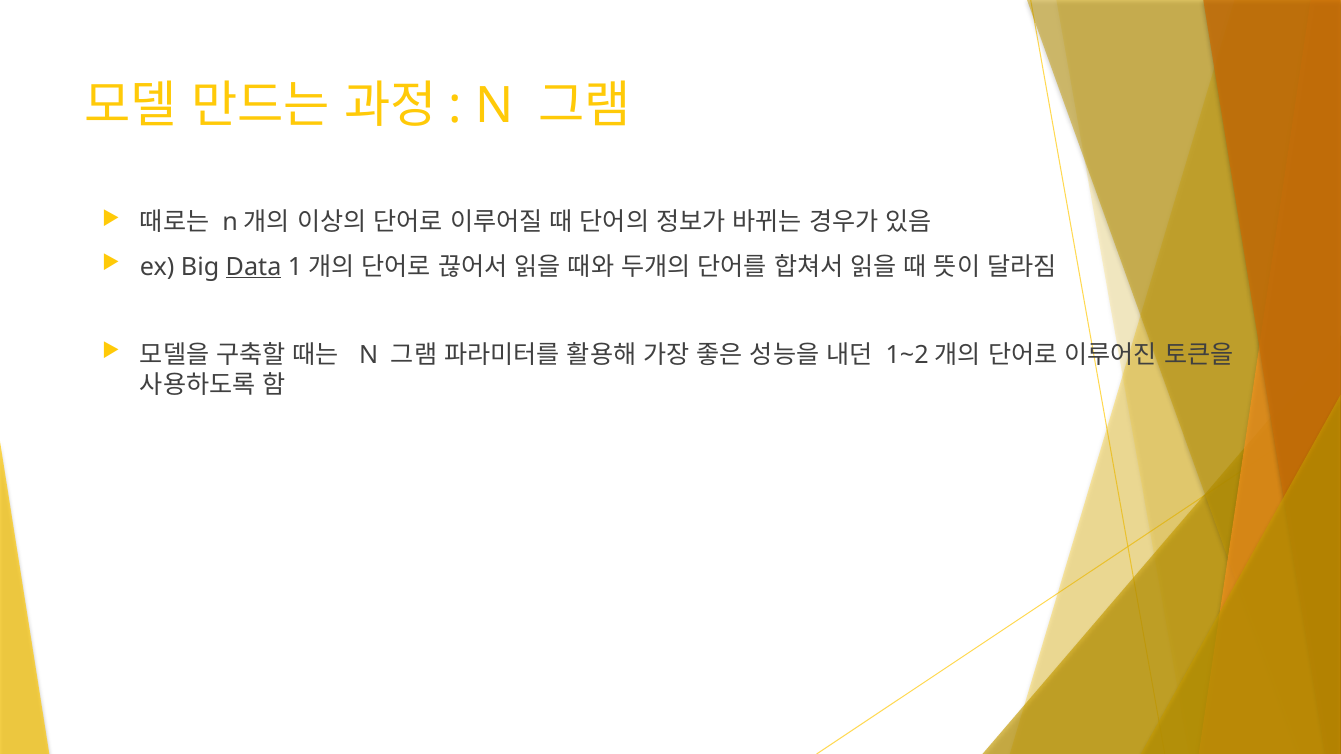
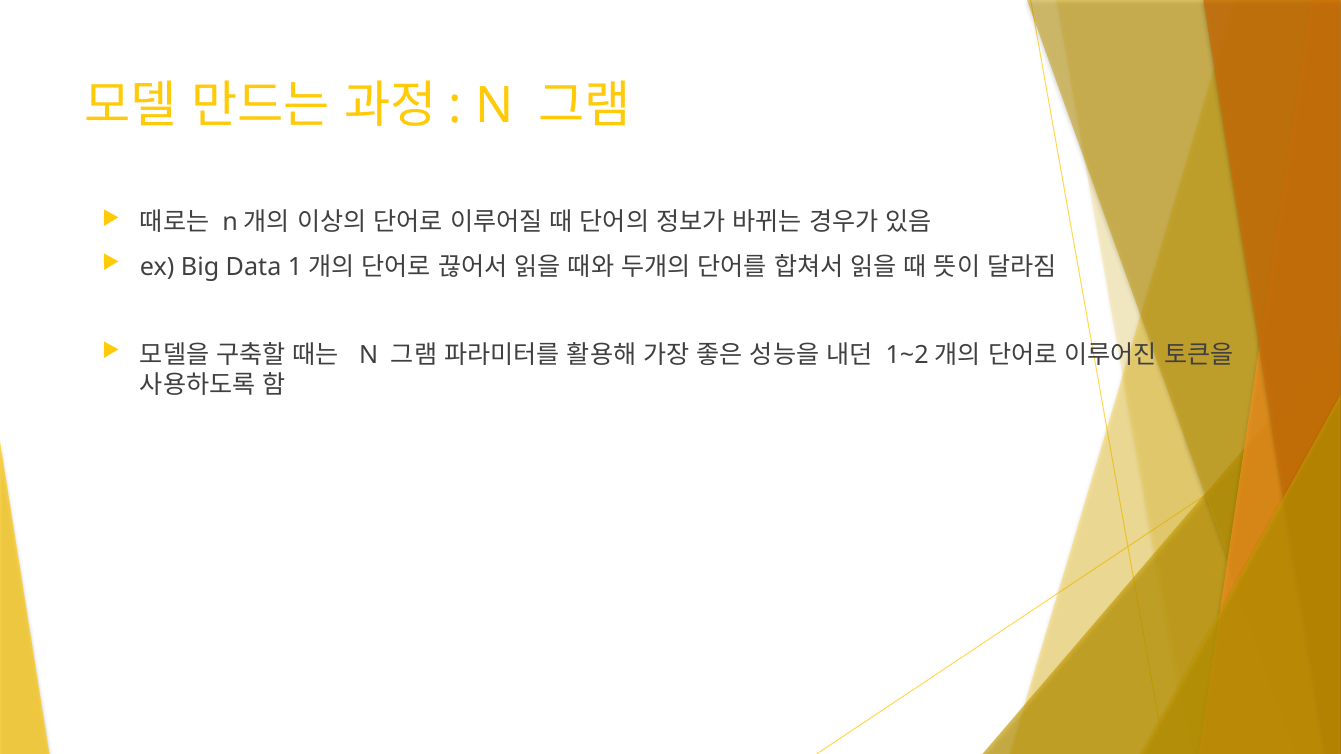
Data underline: present -> none
